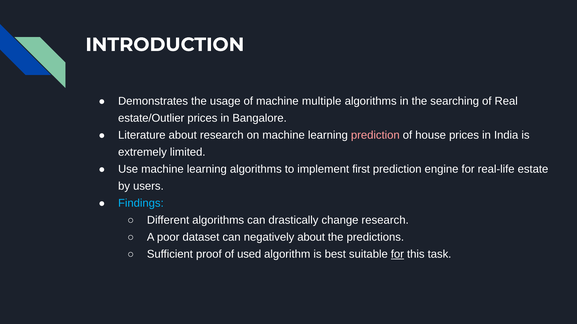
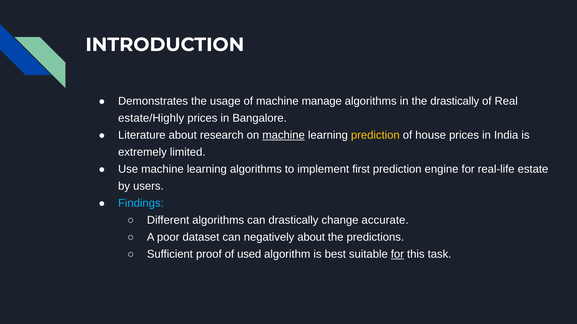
multiple: multiple -> manage
the searching: searching -> drastically
estate/Outlier: estate/Outlier -> estate/Highly
machine at (284, 136) underline: none -> present
prediction at (375, 136) colour: pink -> yellow
change research: research -> accurate
